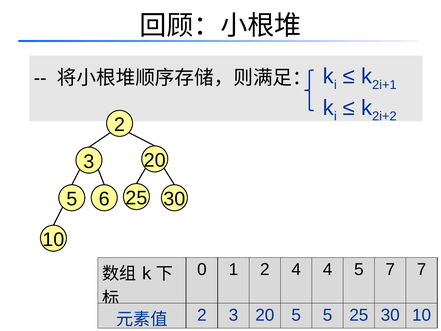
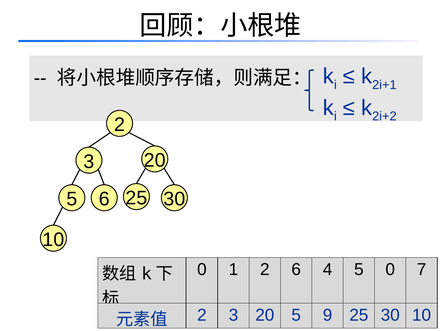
2 4: 4 -> 6
5 7: 7 -> 0
5 5: 5 -> 9
